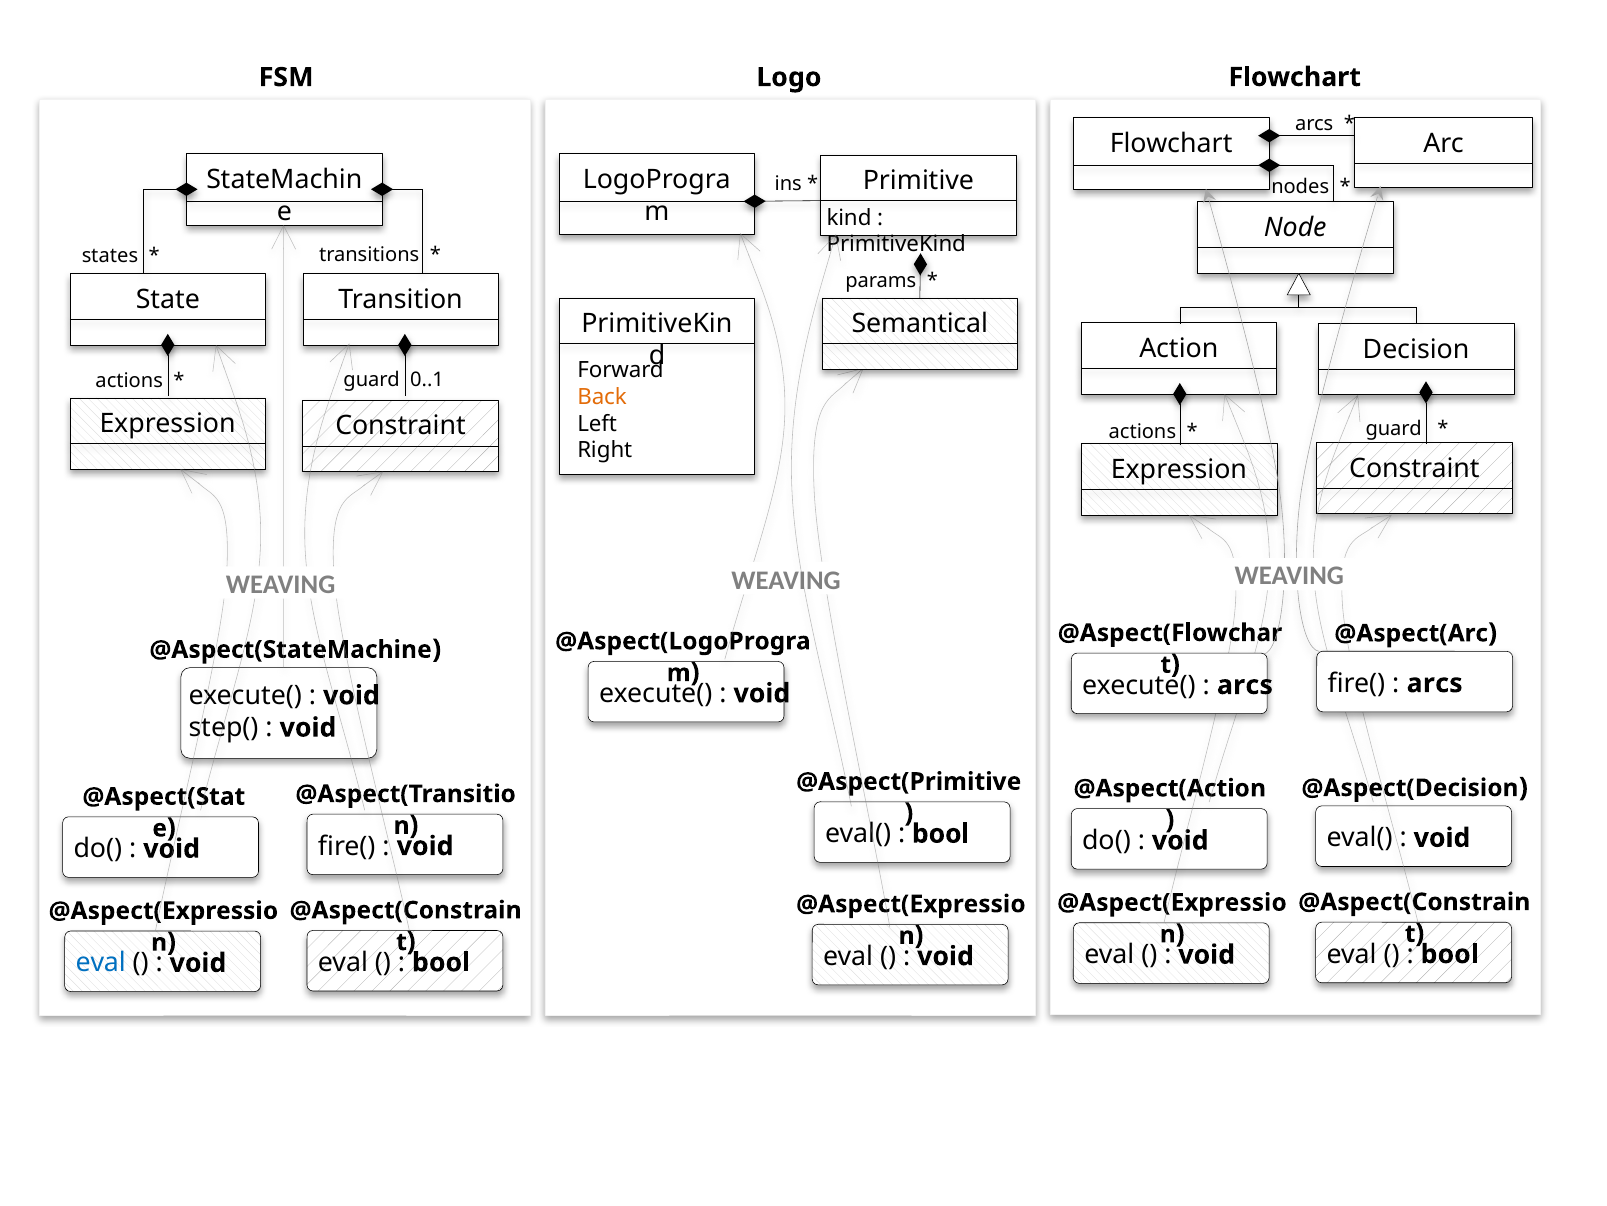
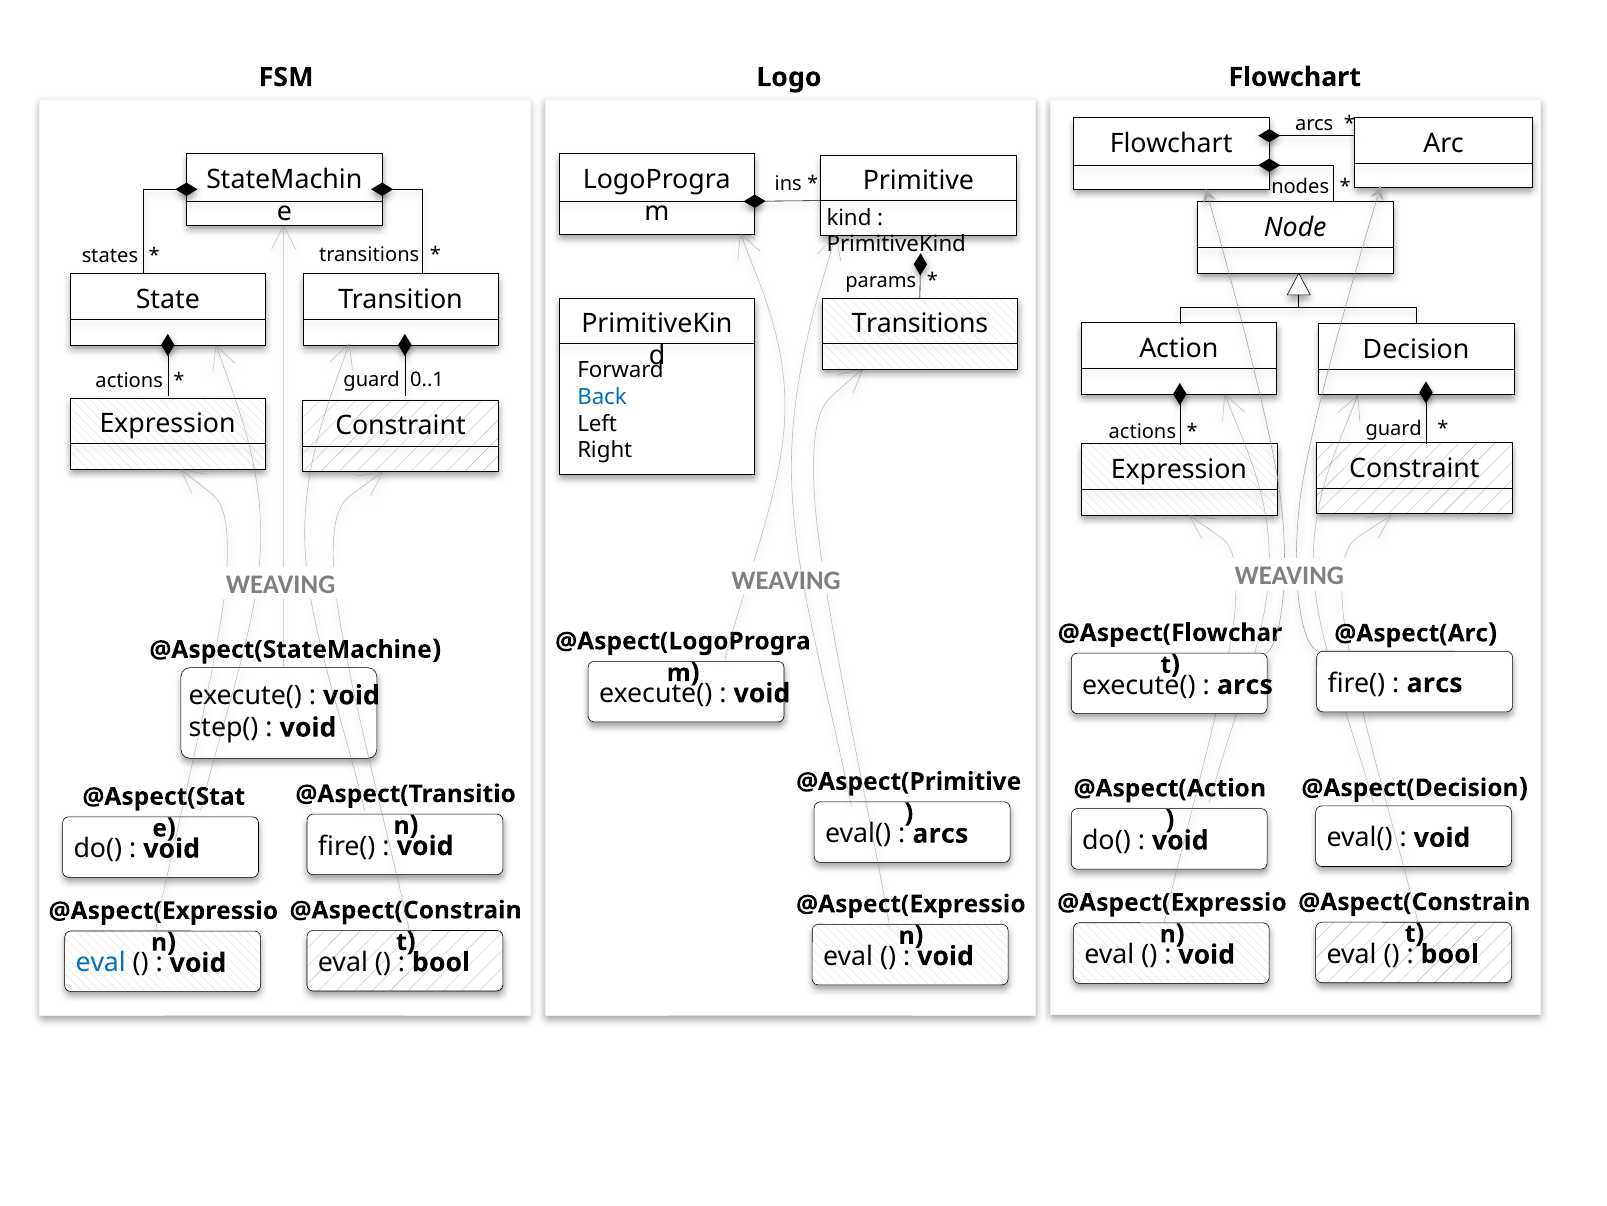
Semantical at (920, 323): Semantical -> Transitions
Back colour: orange -> blue
bool at (941, 833): bool -> arcs
